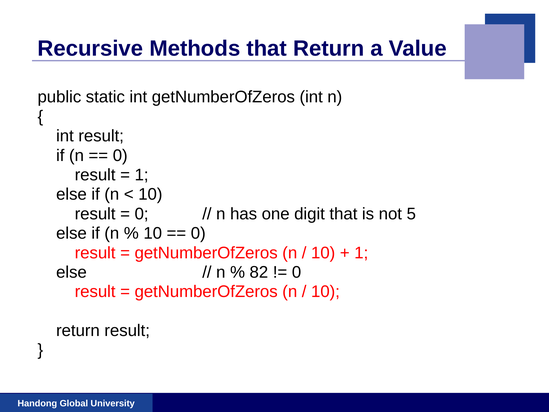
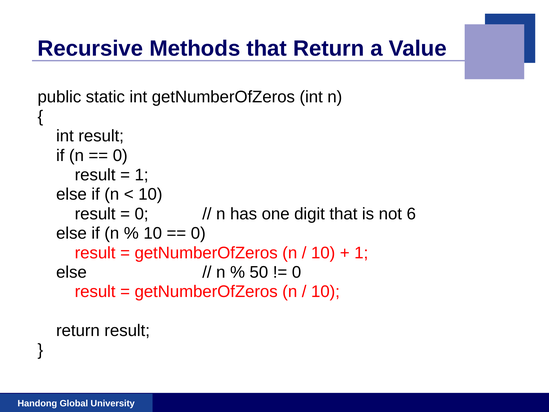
5: 5 -> 6
82: 82 -> 50
